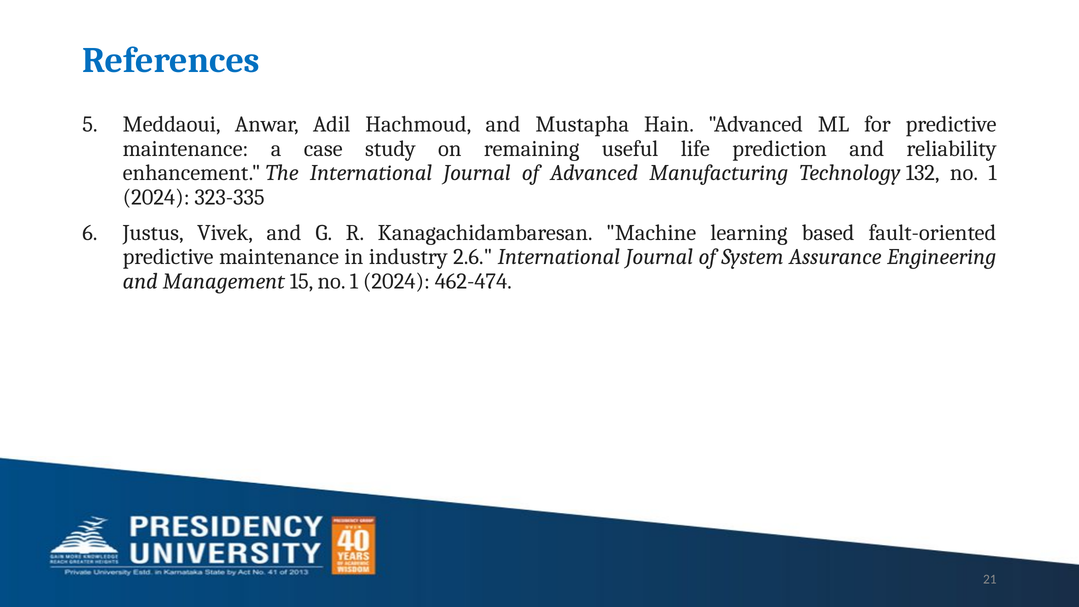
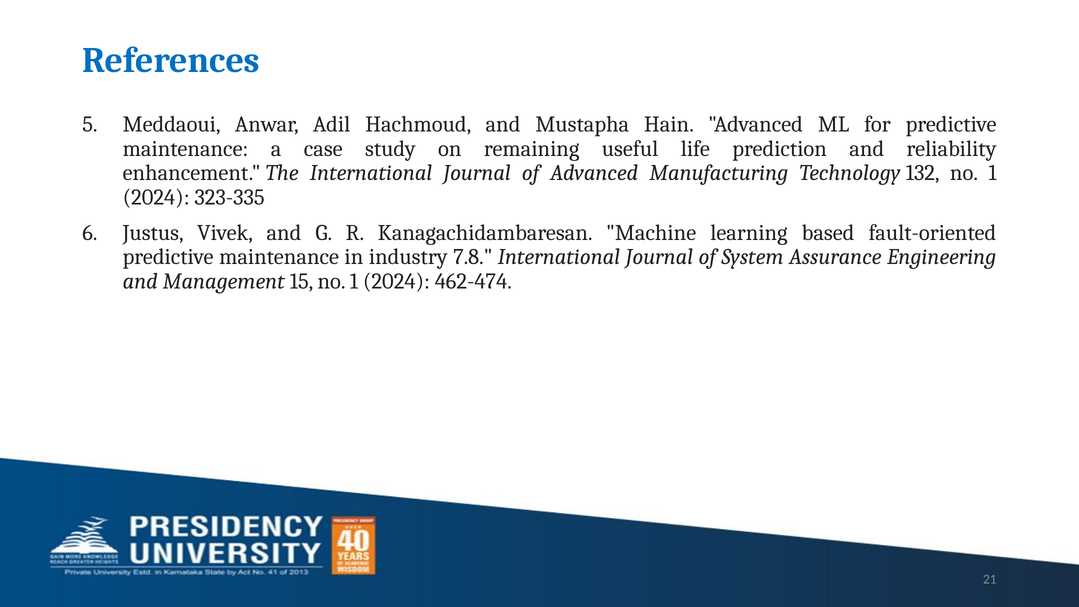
2.6: 2.6 -> 7.8
